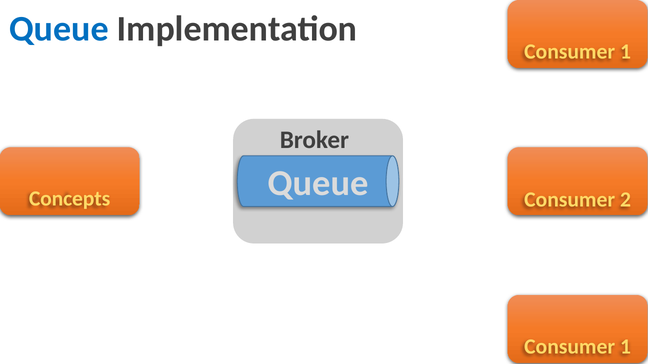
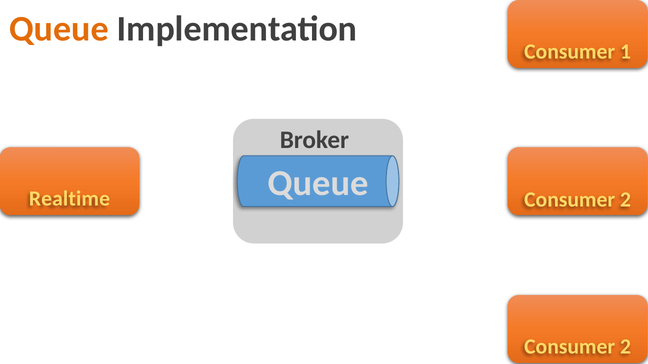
Queue at (59, 29) colour: blue -> orange
Concepts: Concepts -> Realtime
1 at (625, 347): 1 -> 2
